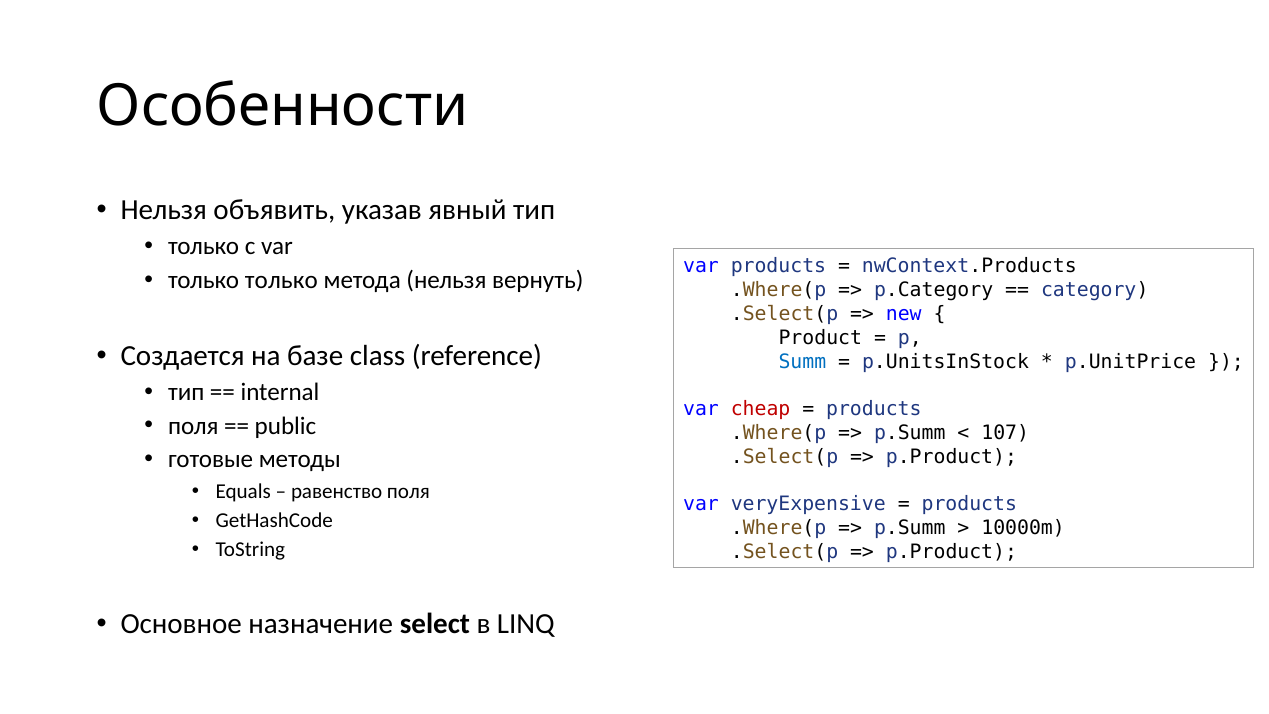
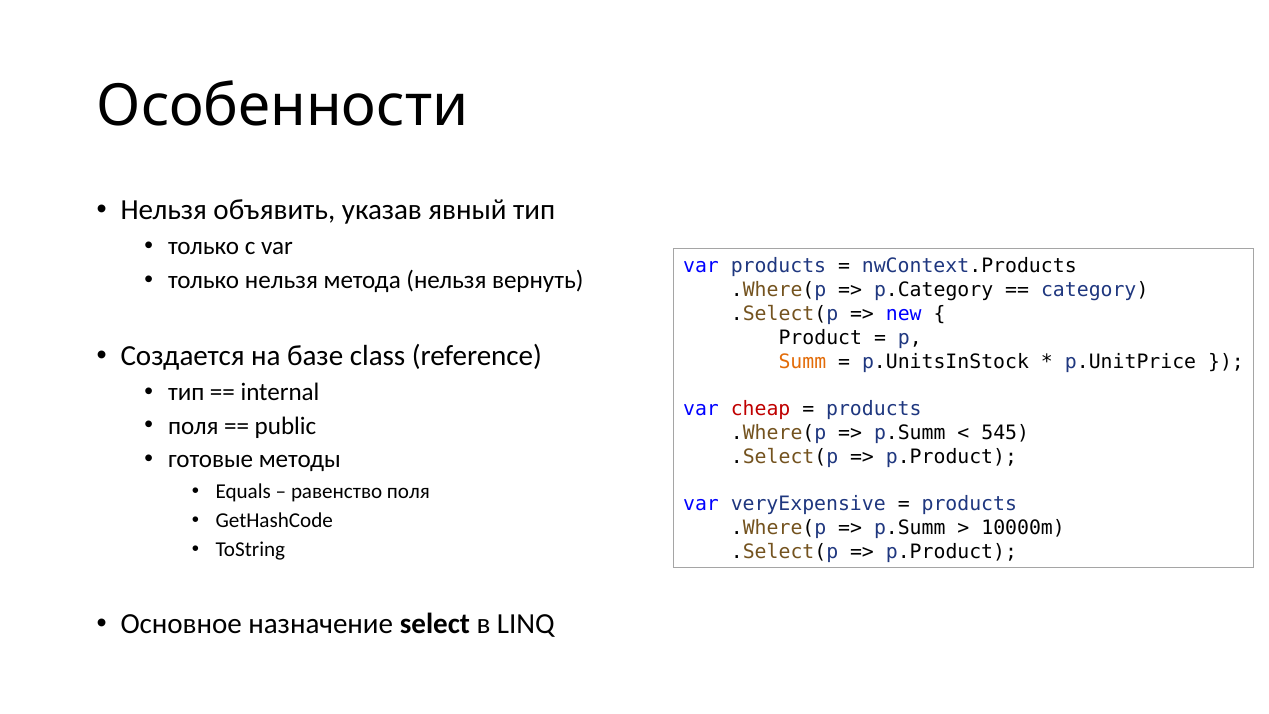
только только: только -> нельзя
Summ colour: blue -> orange
107: 107 -> 545
